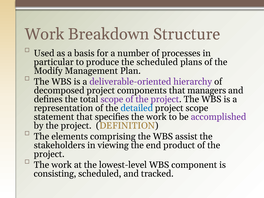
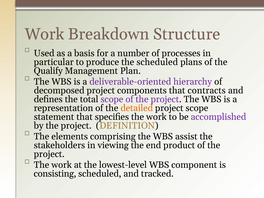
Modify: Modify -> Qualify
managers: managers -> contracts
detailed colour: blue -> orange
